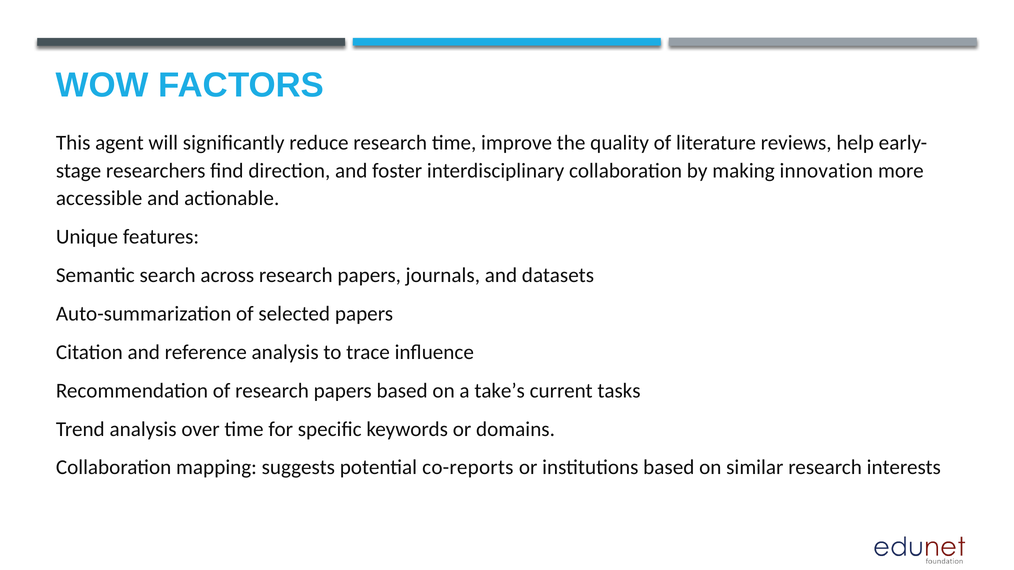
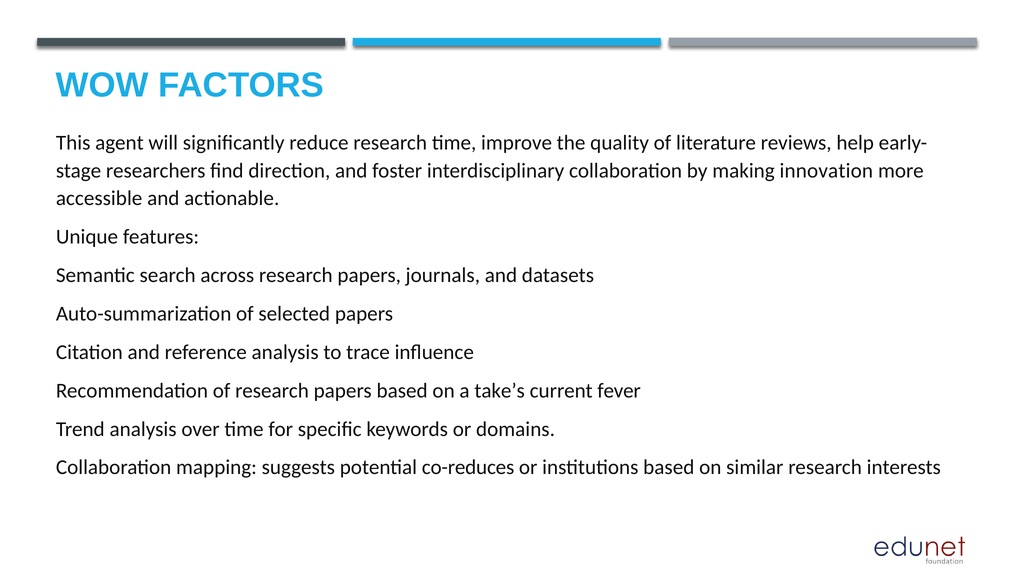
tasks: tasks -> fever
co-reports: co-reports -> co-reduces
